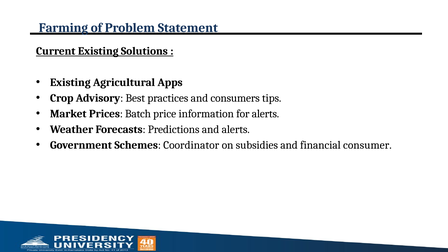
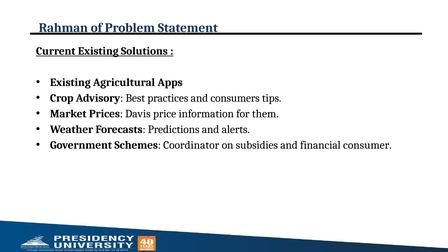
Farming: Farming -> Rahman
Batch: Batch -> Davis
for alerts: alerts -> them
